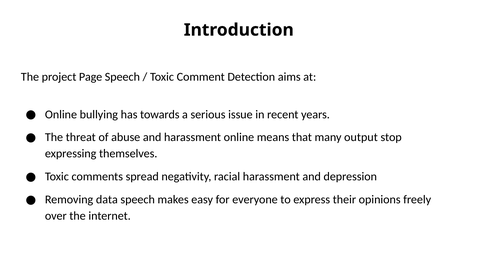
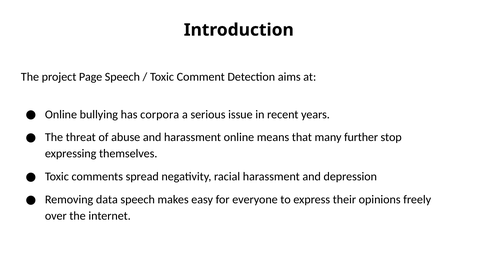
towards: towards -> corpora
output: output -> further
